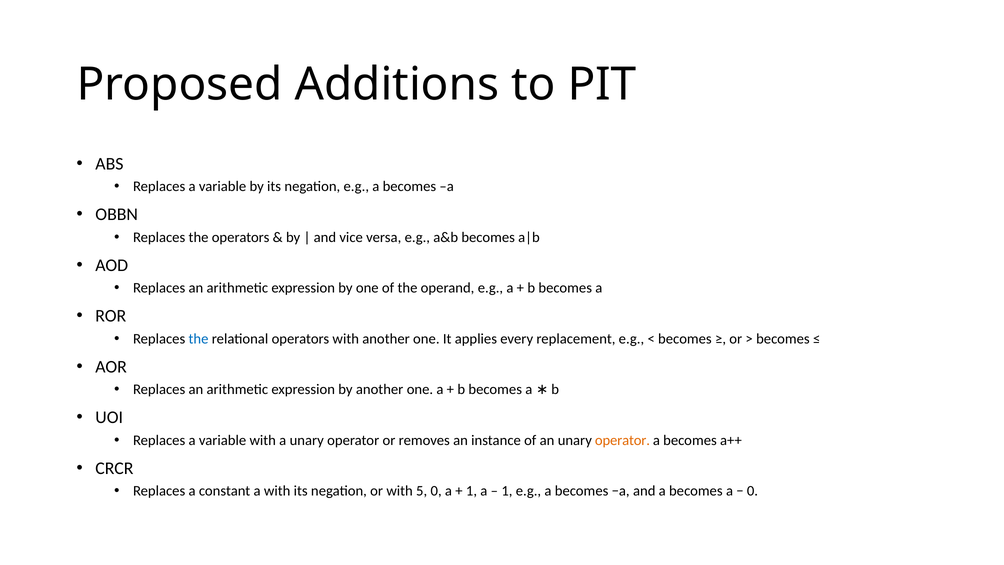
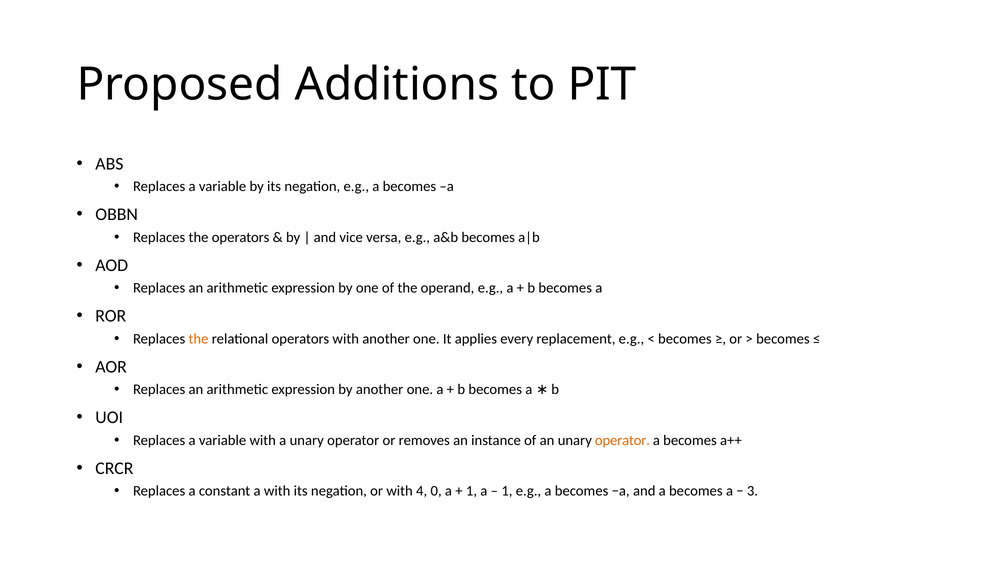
the at (198, 339) colour: blue -> orange
5: 5 -> 4
0 at (752, 491): 0 -> 3
